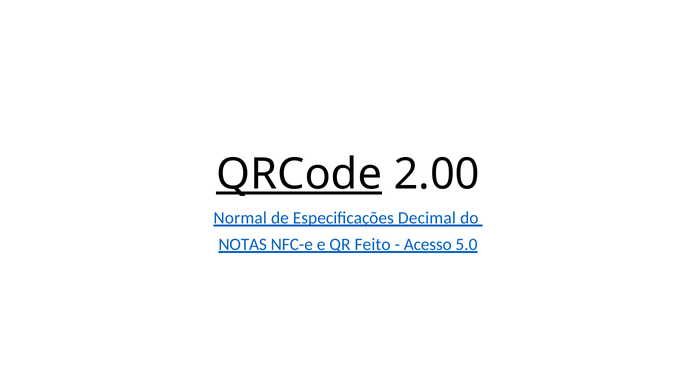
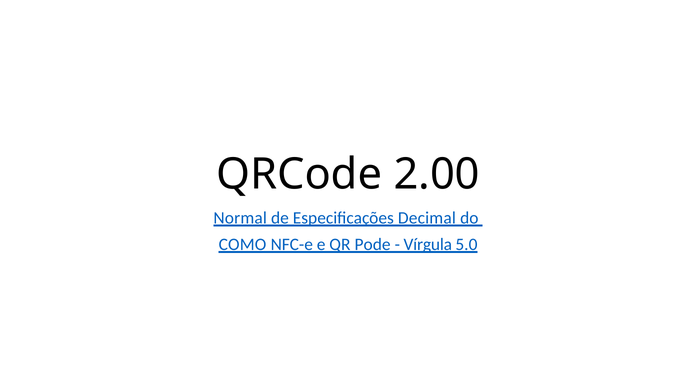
QRCode underline: present -> none
NOTAS: NOTAS -> COMO
Feito: Feito -> Pode
Acesso: Acesso -> Vírgula
